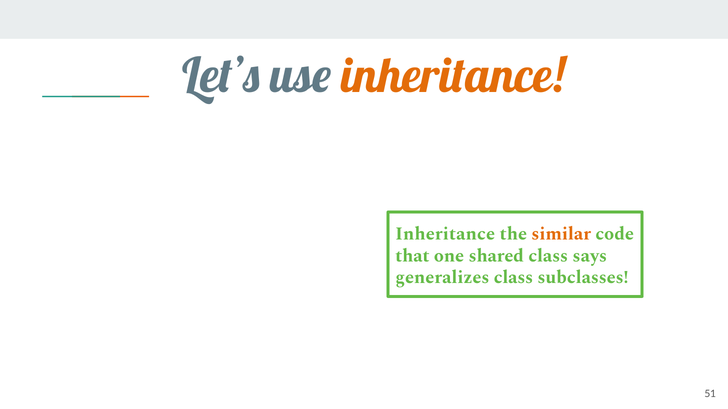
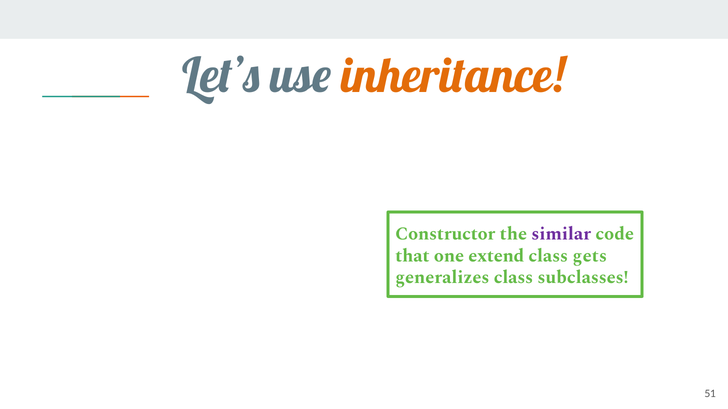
Inheritance at (445, 234): Inheritance -> Constructor
similar colour: orange -> purple
shared: shared -> extend
says: says -> gets
